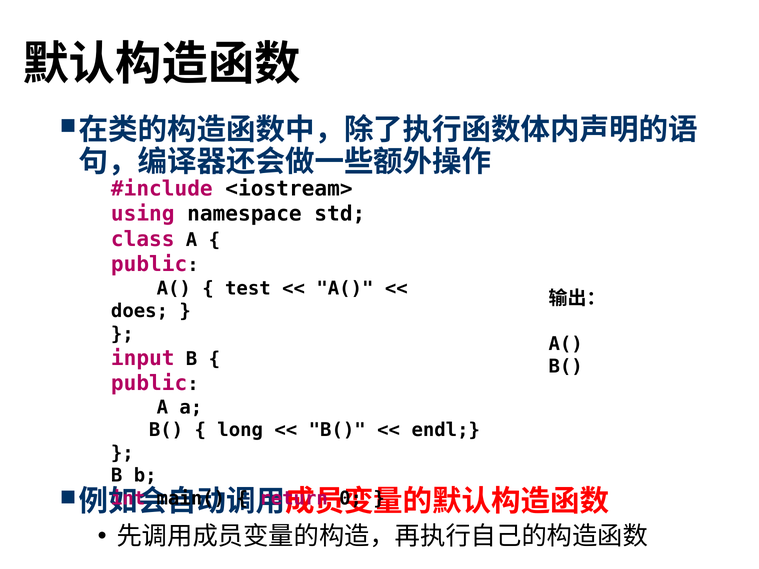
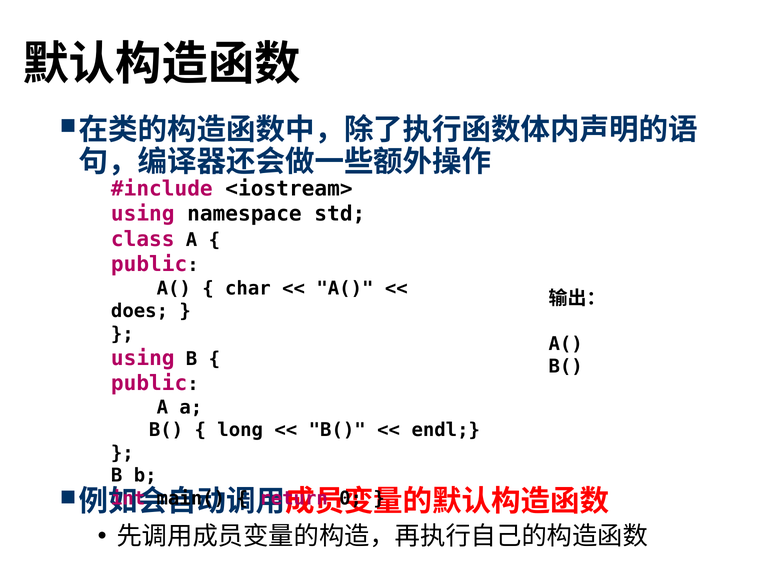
test: test -> char
input at (143, 358): input -> using
